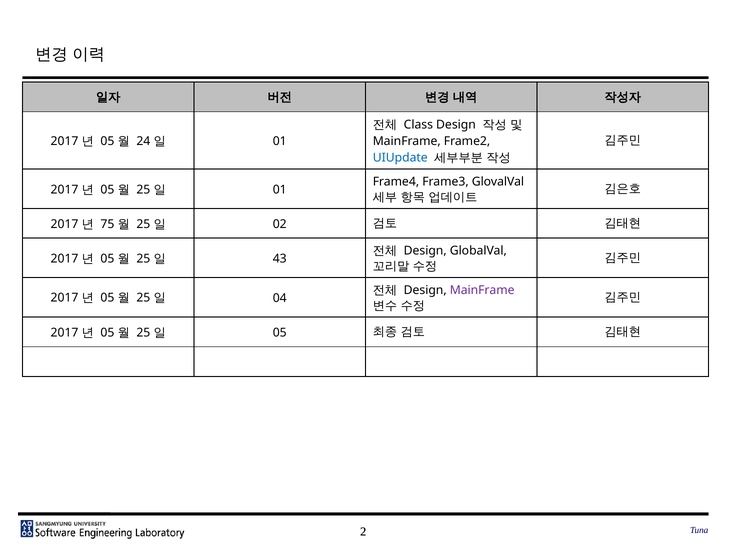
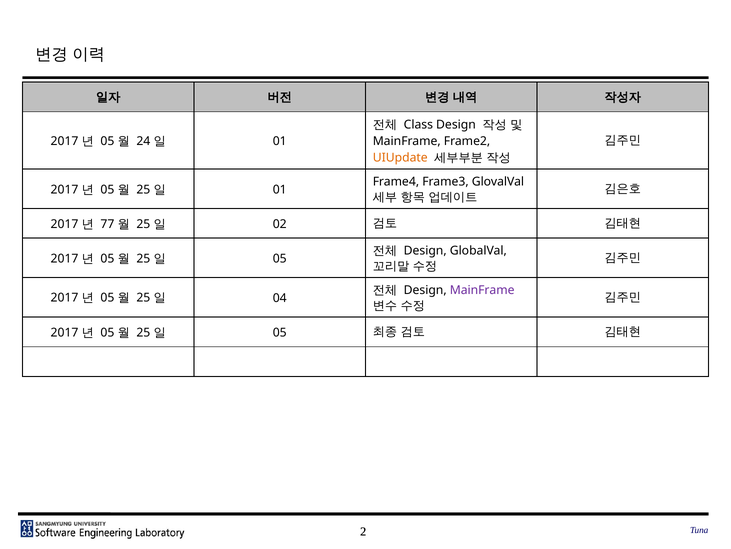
UIUpdate colour: blue -> orange
75: 75 -> 77
43 at (280, 258): 43 -> 05
